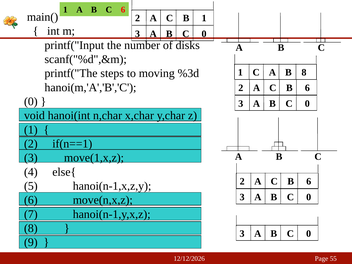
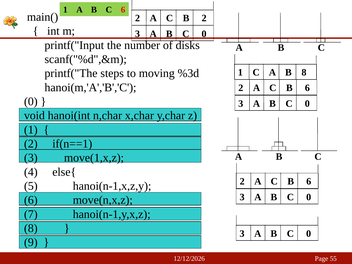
B 1: 1 -> 2
